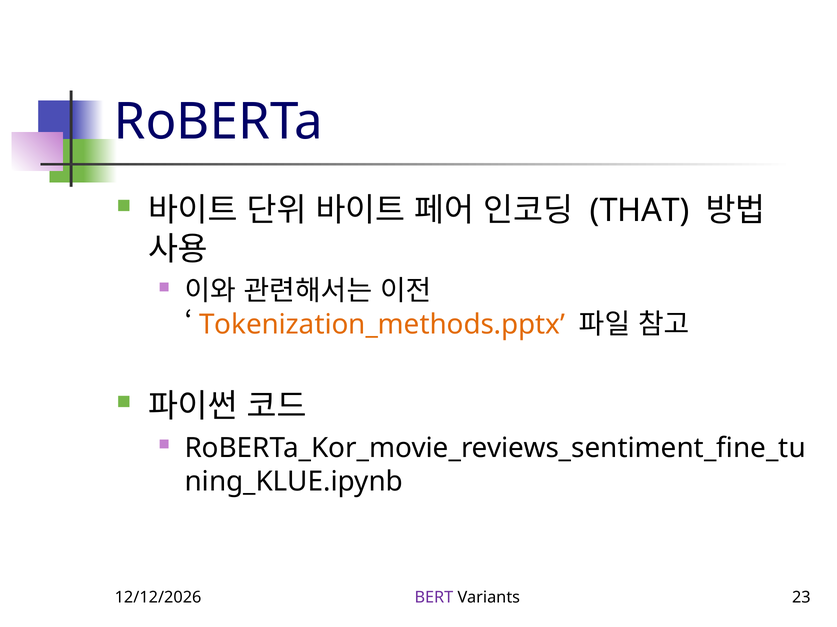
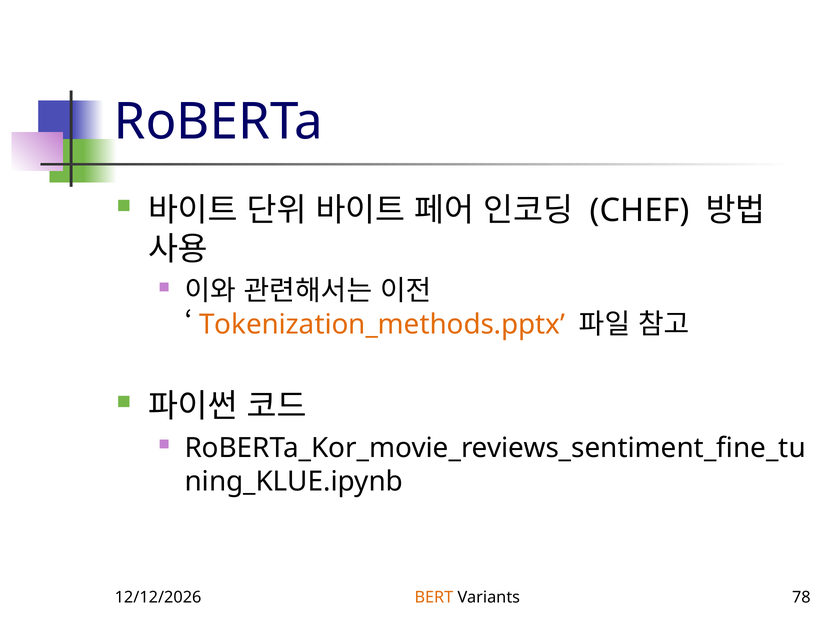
THAT: THAT -> CHEF
BERT colour: purple -> orange
23: 23 -> 78
